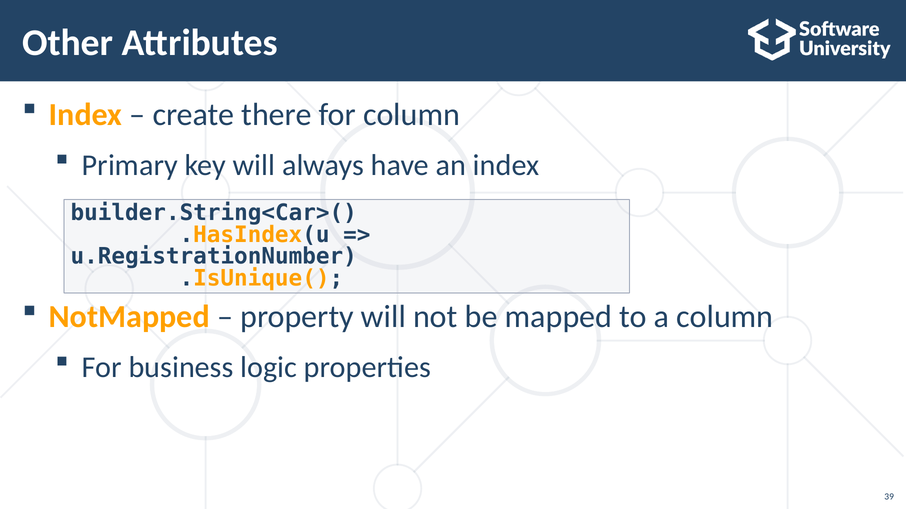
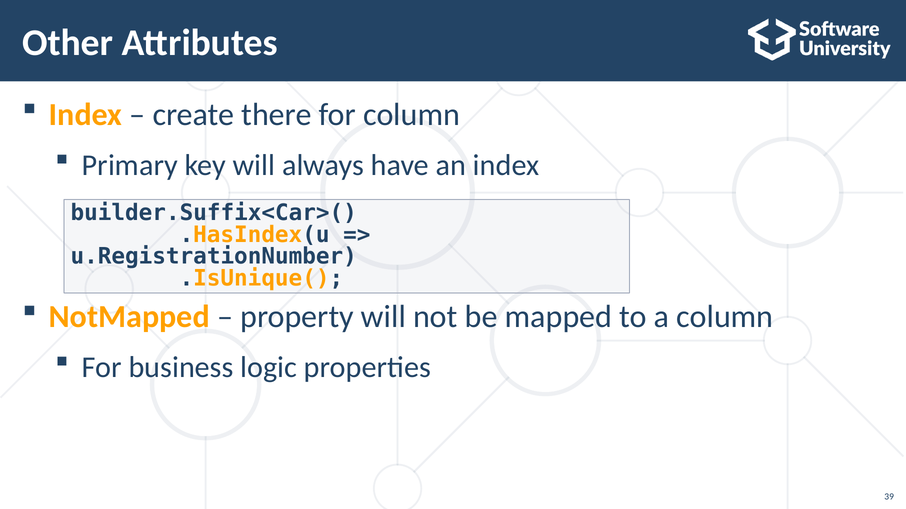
builder.String<Car>(: builder.String<Car>( -> builder.Suffix<Car>(
